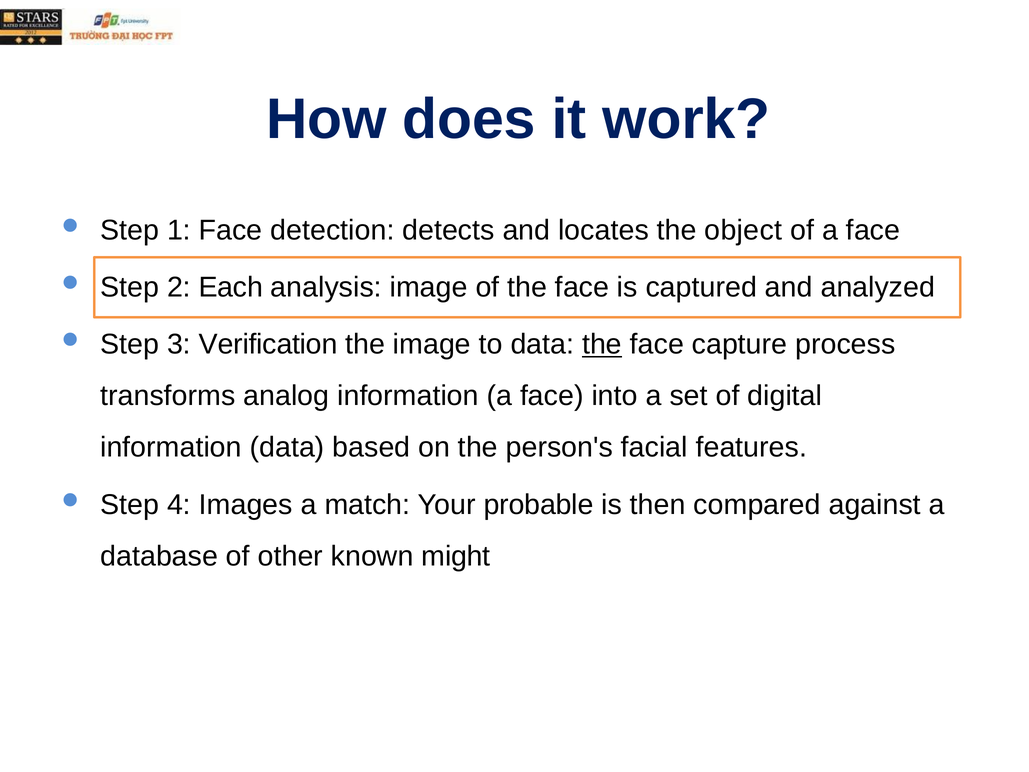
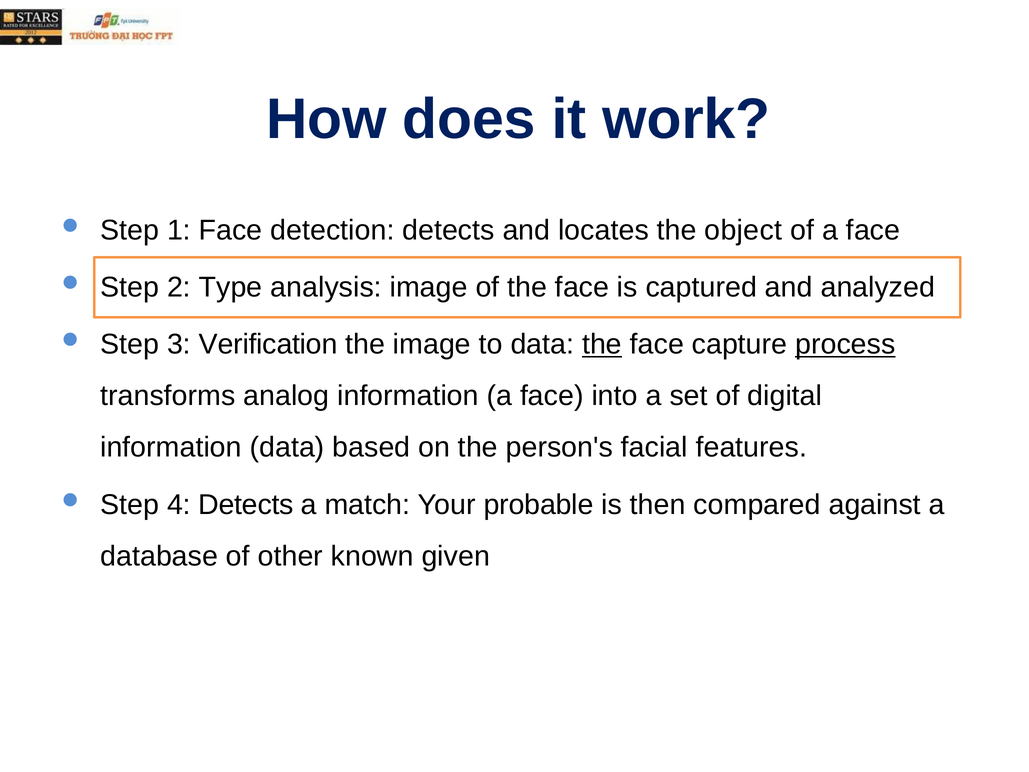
Each: Each -> Type
process underline: none -> present
4 Images: Images -> Detects
might: might -> given
